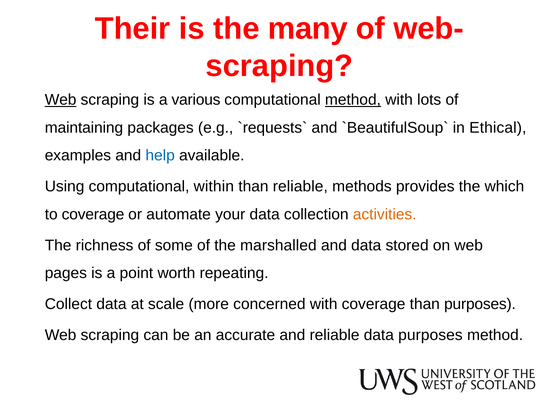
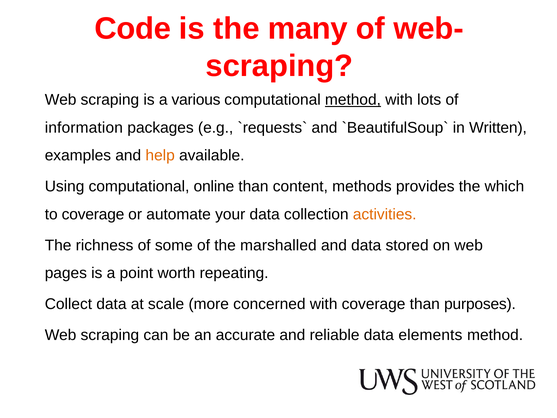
Their: Their -> Code
Web at (61, 100) underline: present -> none
maintaining: maintaining -> information
Ethical: Ethical -> Written
help colour: blue -> orange
within: within -> online
than reliable: reliable -> content
data purposes: purposes -> elements
